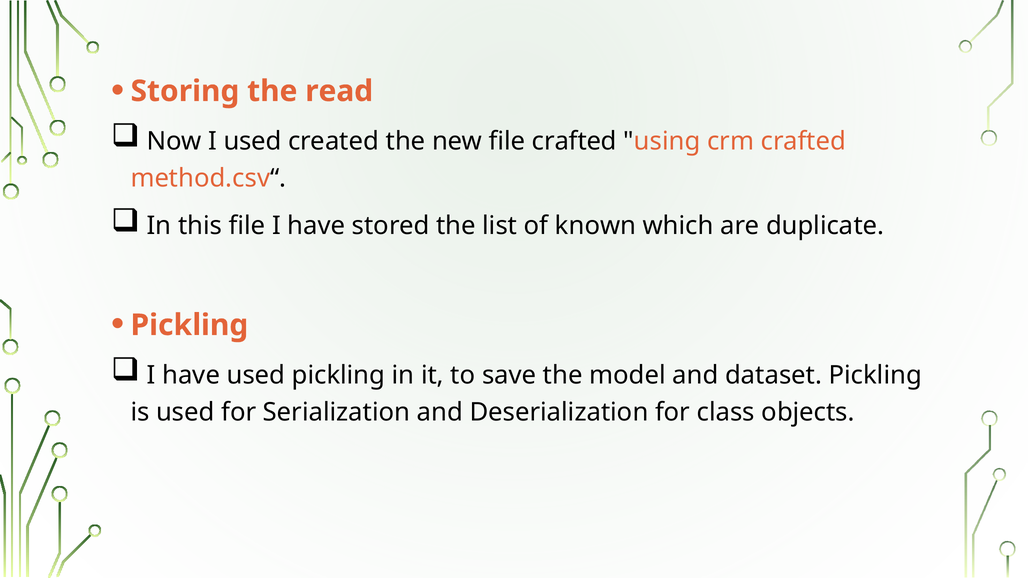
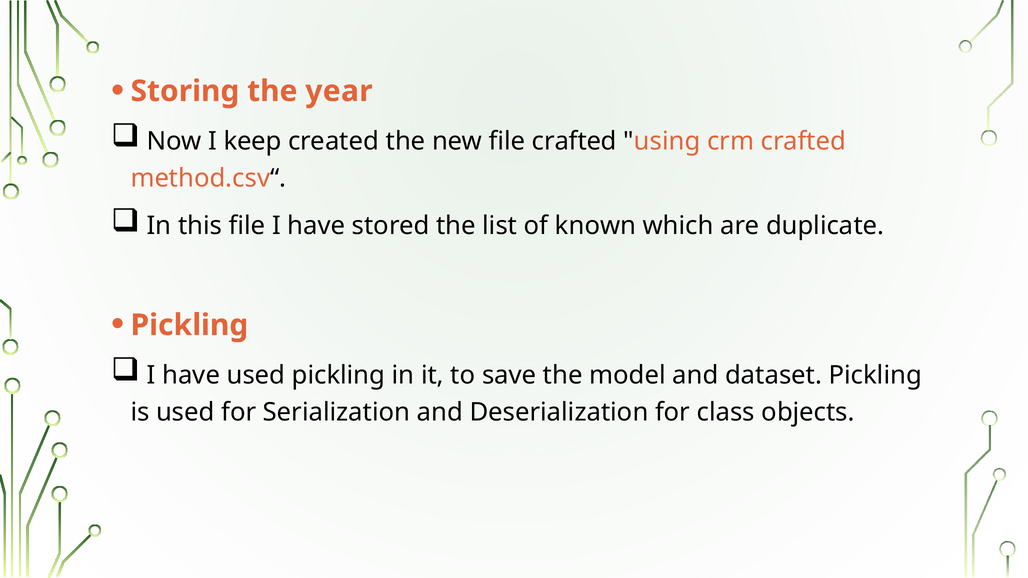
read: read -> year
I used: used -> keep
